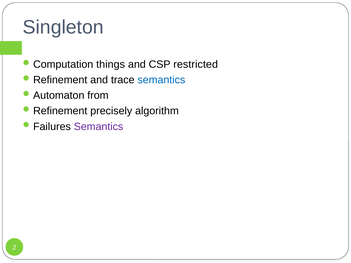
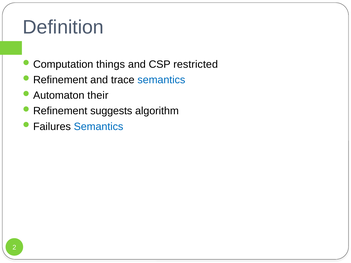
Singleton: Singleton -> Definition
from: from -> their
precisely: precisely -> suggests
Semantics at (99, 127) colour: purple -> blue
